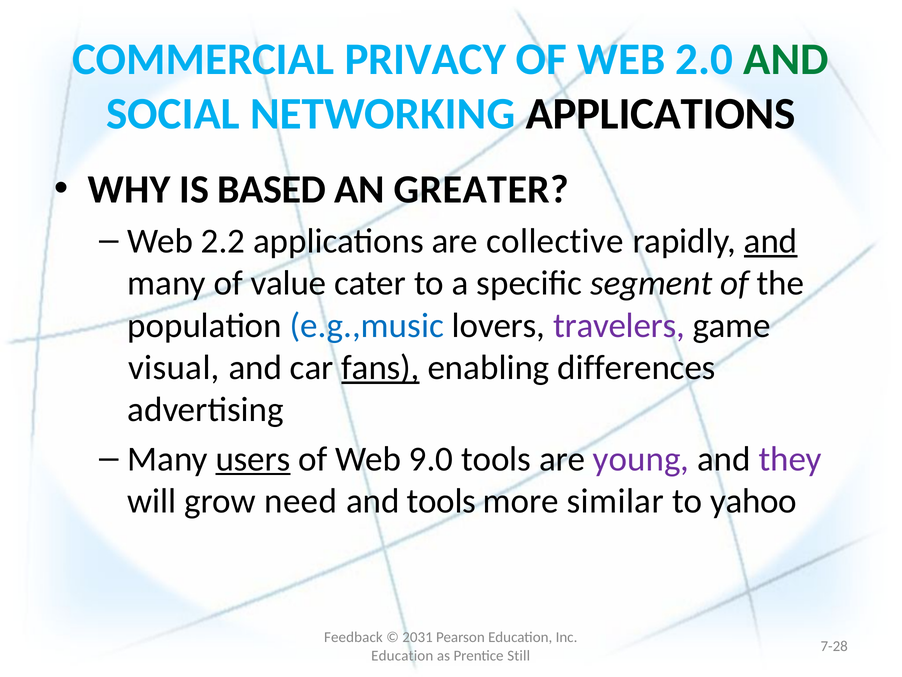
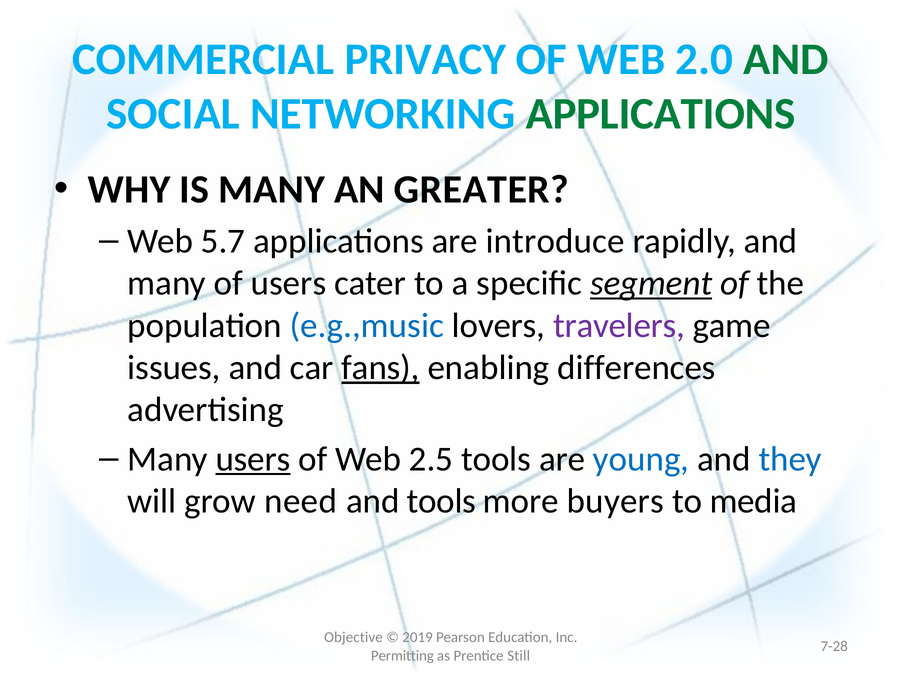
APPLICATIONS at (661, 114) colour: black -> green
IS BASED: BASED -> MANY
2.2: 2.2 -> 5.7
collective: collective -> introduce
and at (771, 241) underline: present -> none
of value: value -> users
segment underline: none -> present
visual: visual -> issues
9.0: 9.0 -> 2.5
young colour: purple -> blue
they colour: purple -> blue
similar: similar -> buyers
yahoo: yahoo -> media
Feedback: Feedback -> Objective
2031: 2031 -> 2019
Education at (402, 655): Education -> Permitting
